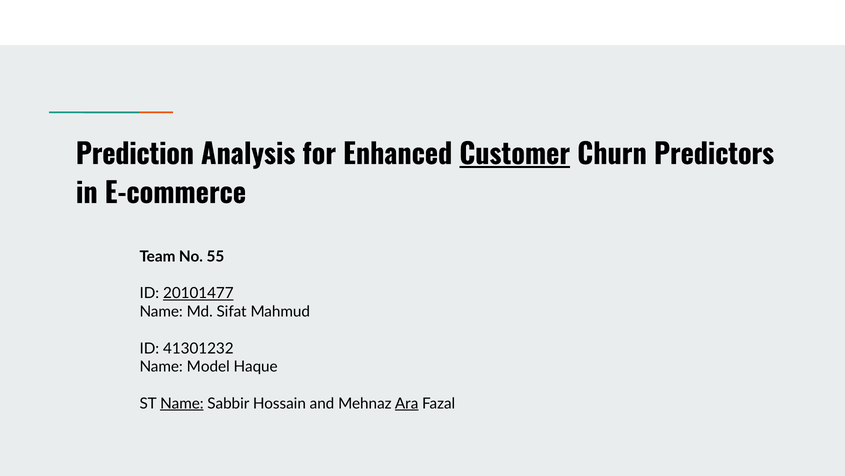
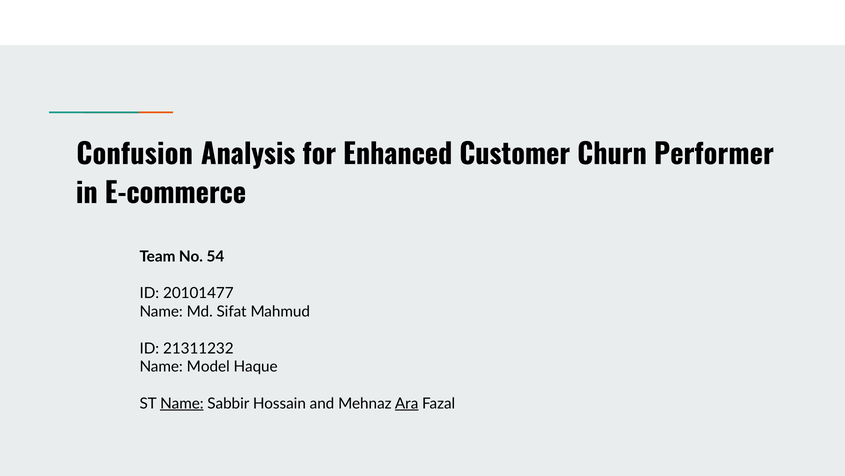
Prediction: Prediction -> Confusion
Customer underline: present -> none
Predictors: Predictors -> Performer
55: 55 -> 54
20101477 underline: present -> none
41301232: 41301232 -> 21311232
